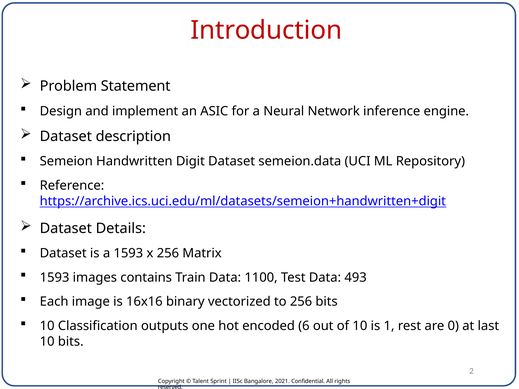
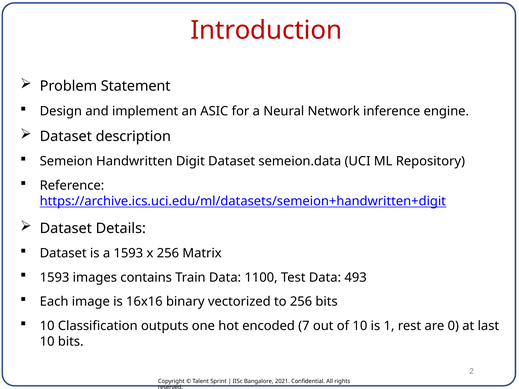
6: 6 -> 7
